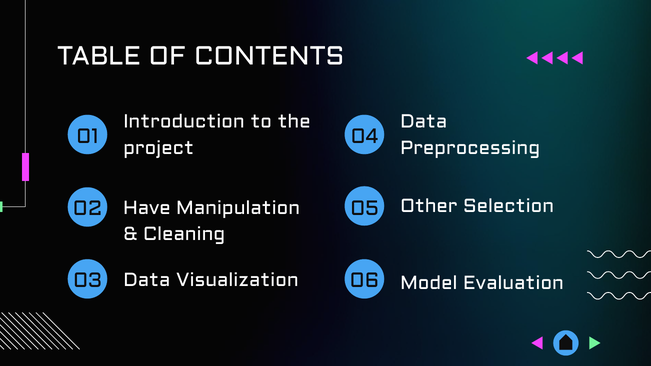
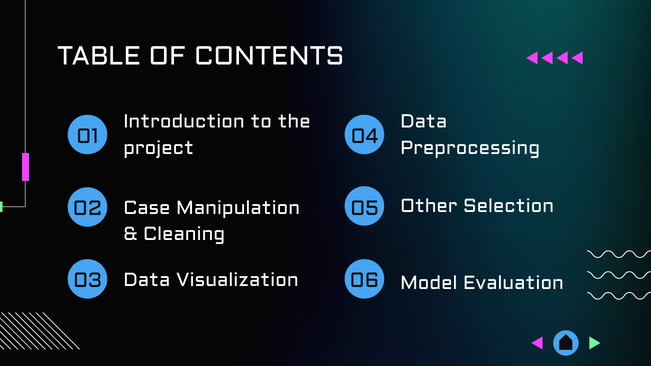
Have: Have -> Case
